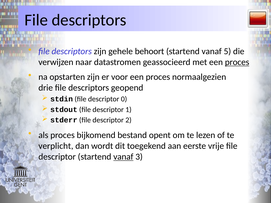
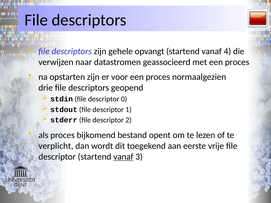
behoort: behoort -> opvangt
5: 5 -> 4
proces at (237, 62) underline: present -> none
